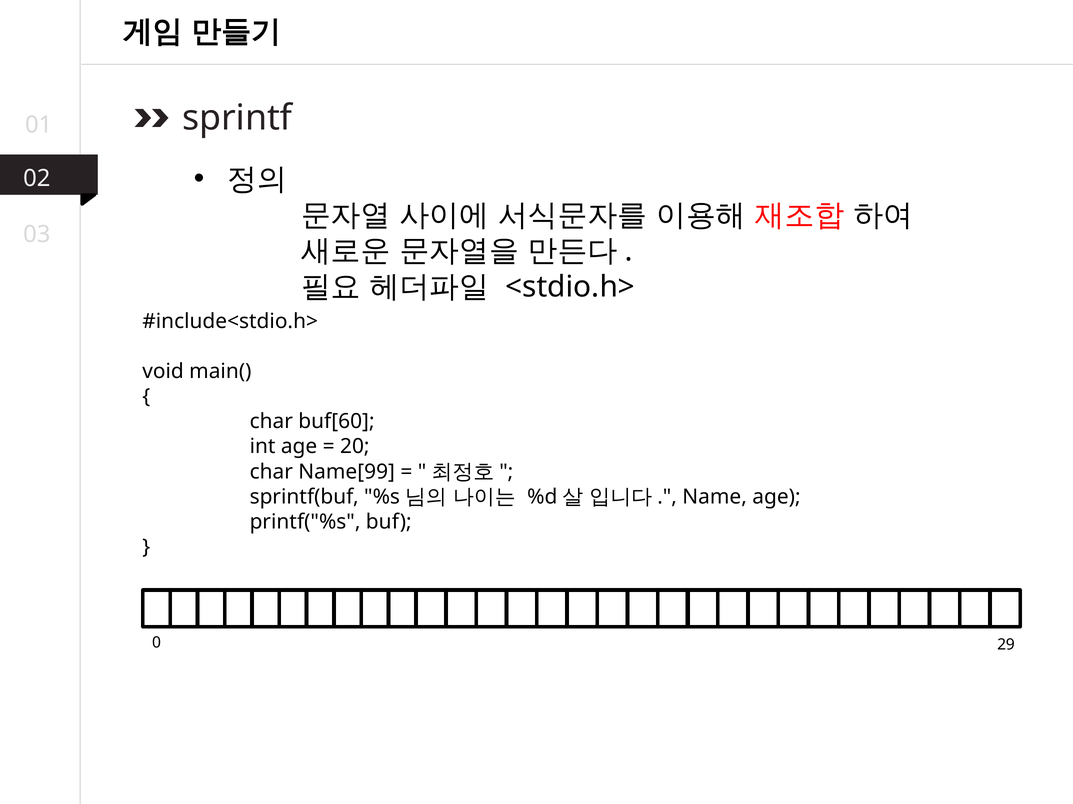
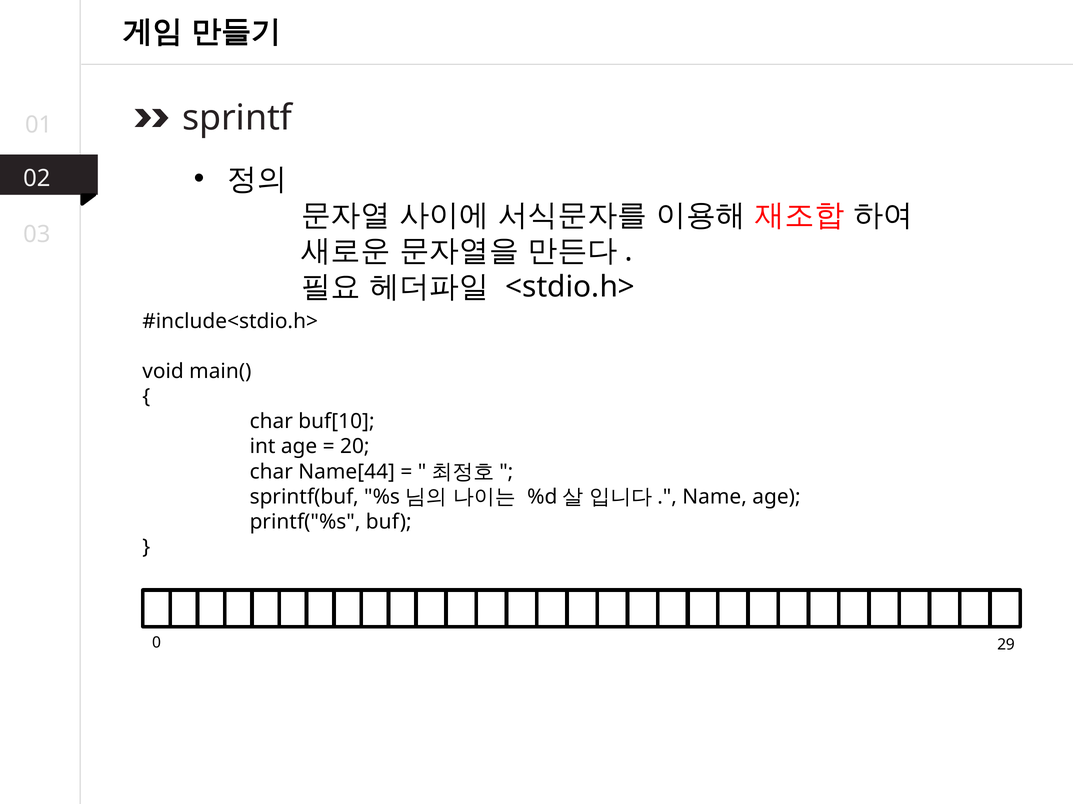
buf[60: buf[60 -> buf[10
Name[99: Name[99 -> Name[44
